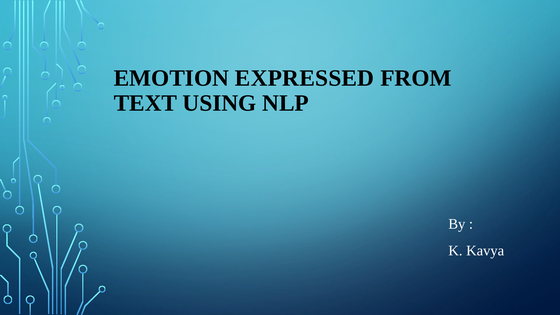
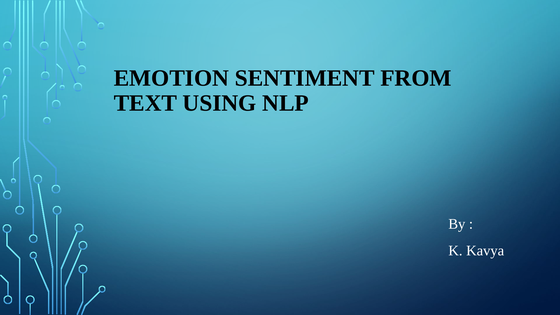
EXPRESSED: EXPRESSED -> SENTIMENT
